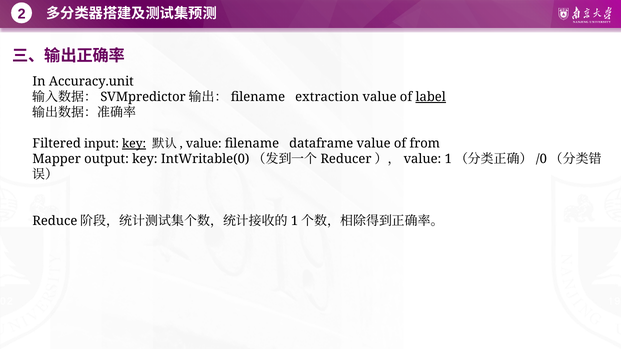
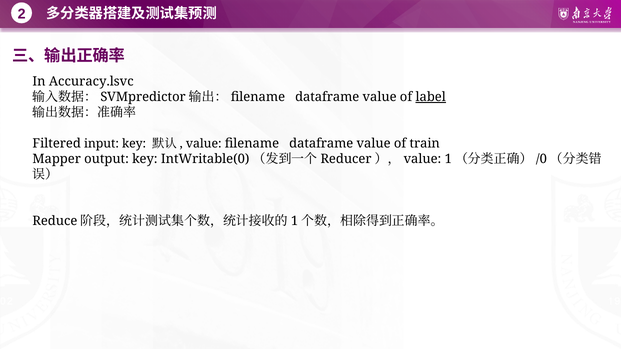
Accuracy.unit: Accuracy.unit -> Accuracy.lsvc
extraction at (327, 97): extraction -> dataframe
key at (134, 144) underline: present -> none
from: from -> train
